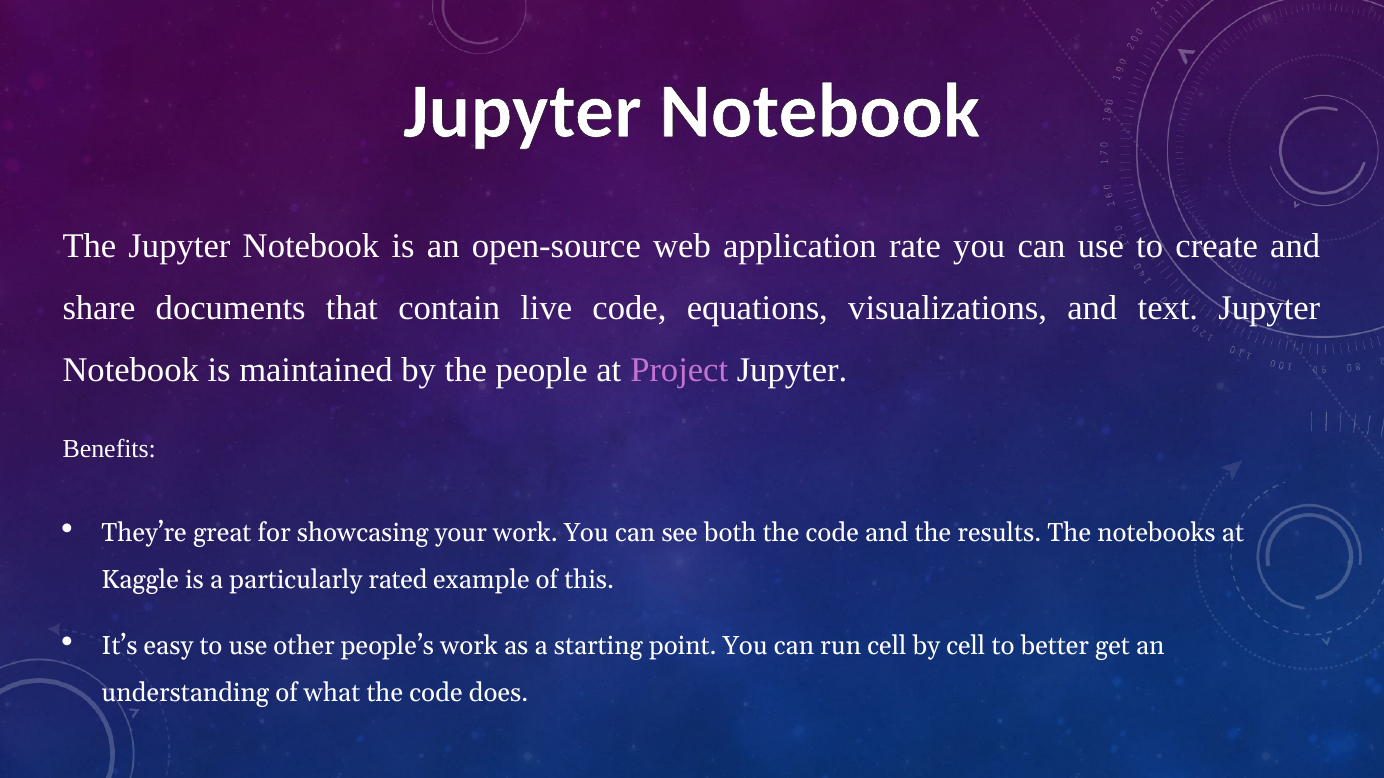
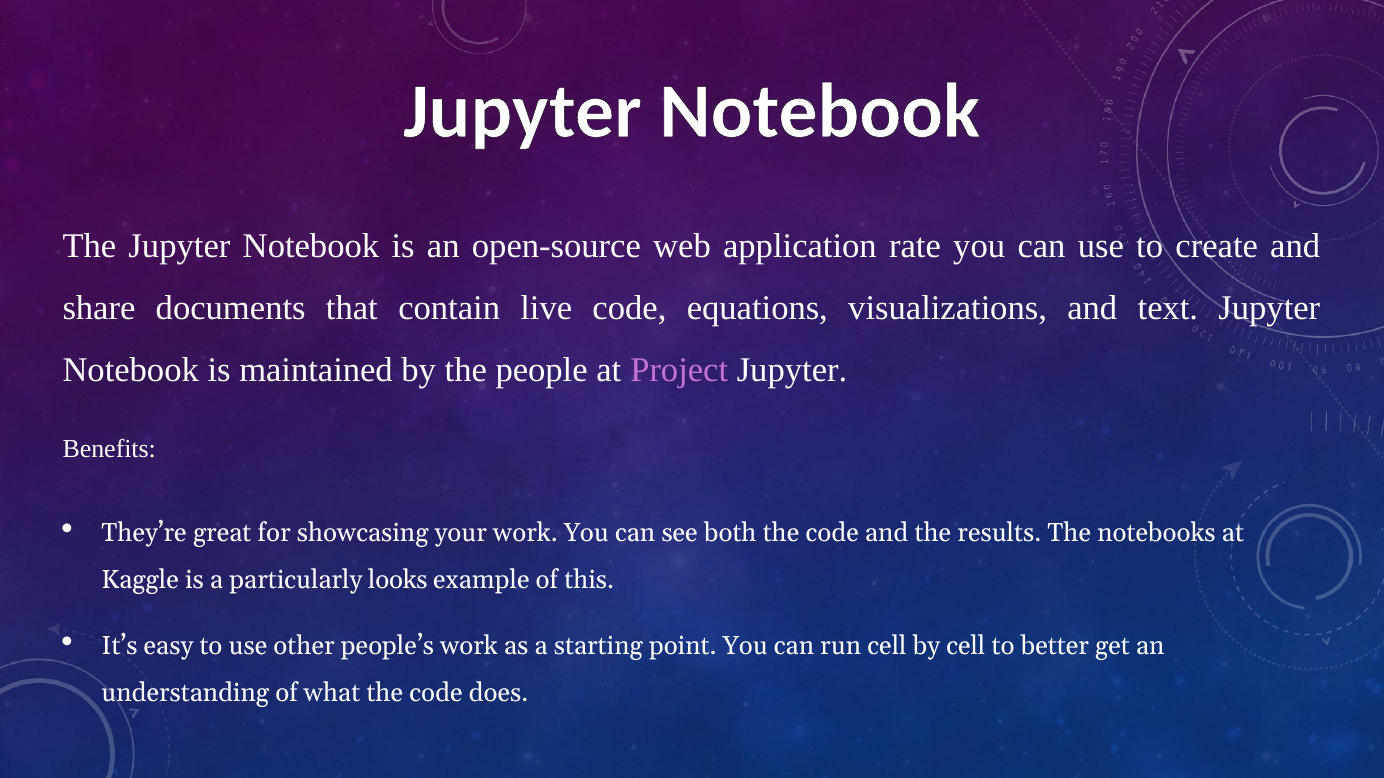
rated: rated -> looks
